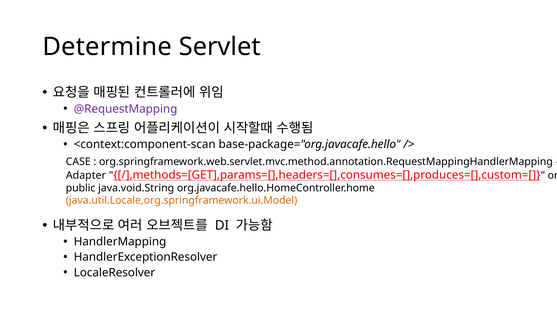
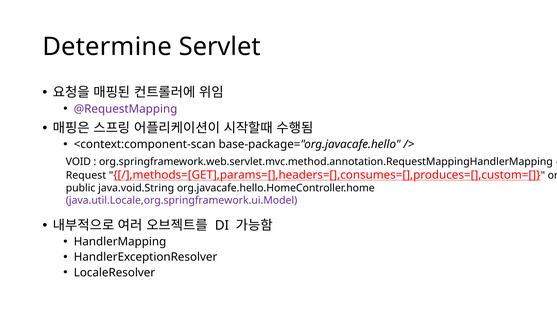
CASE: CASE -> VOID
Adapter: Adapter -> Request
java.util.Locale,org.springframework.ui.Model colour: orange -> purple
